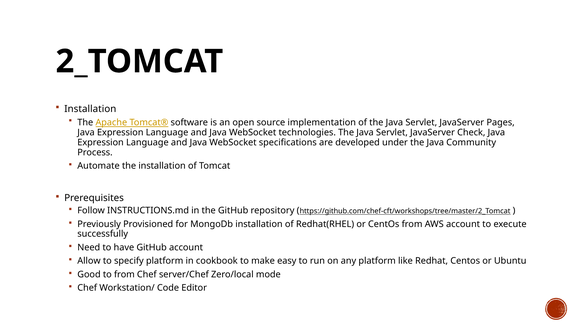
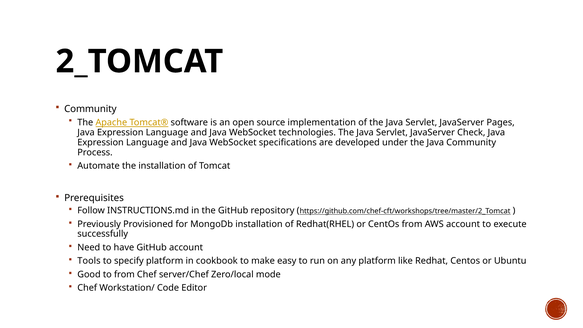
Installation at (90, 109): Installation -> Community
Allow: Allow -> Tools
